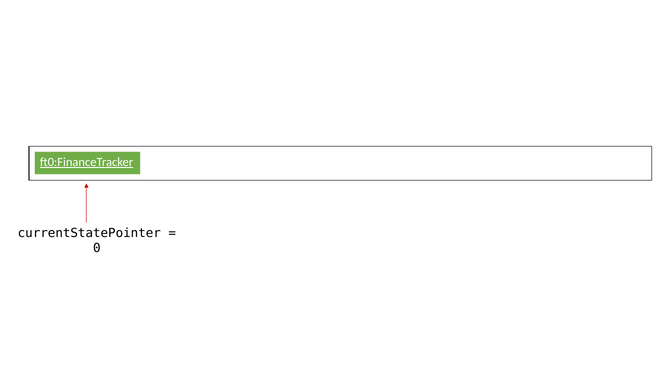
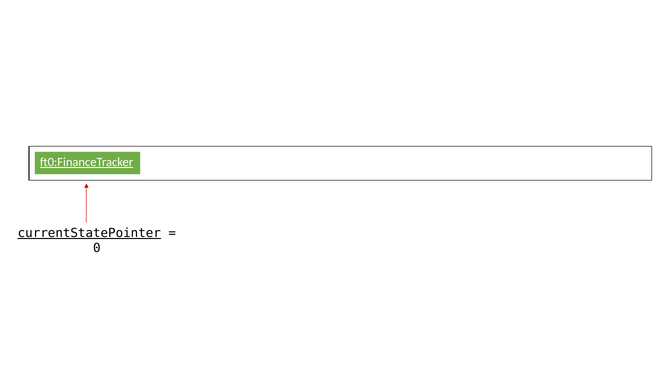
currentStatePointer underline: none -> present
